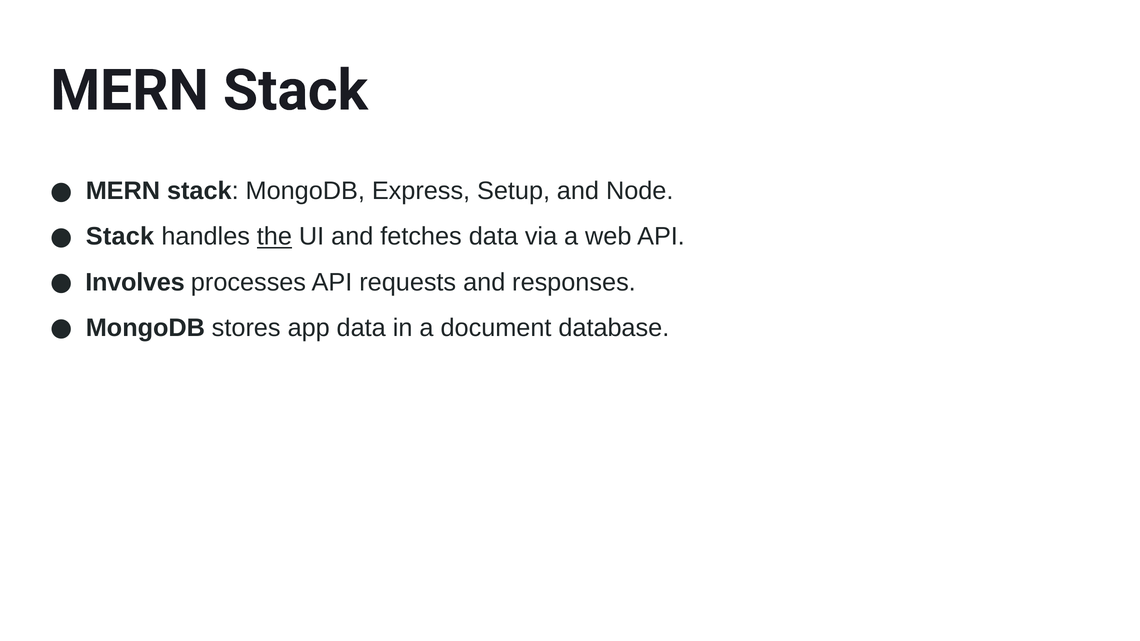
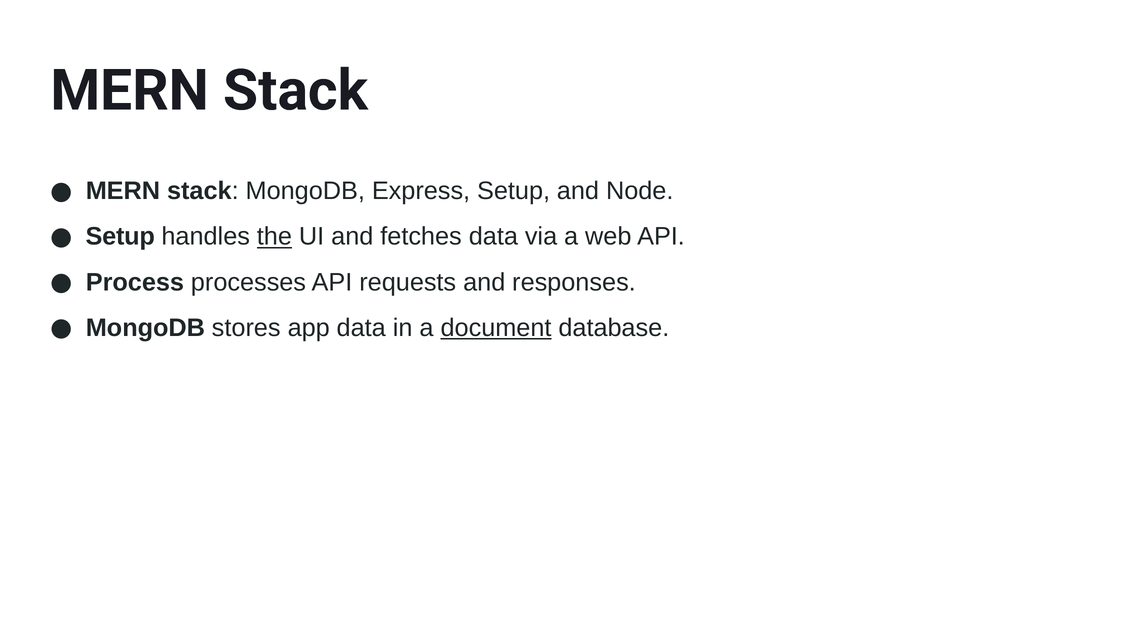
Stack at (120, 237): Stack -> Setup
Involves: Involves -> Process
document underline: none -> present
